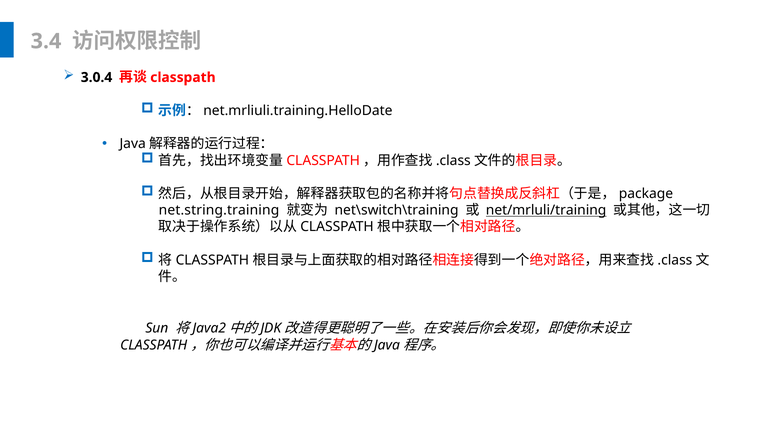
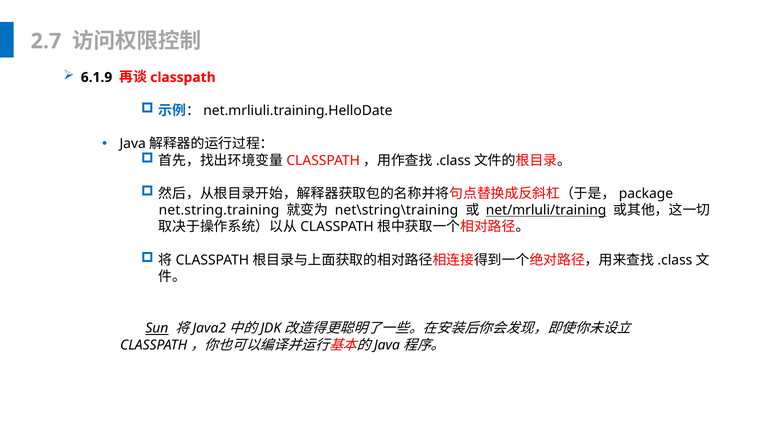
3.4: 3.4 -> 2.7
3.0.4: 3.0.4 -> 6.1.9
net\switch\training: net\switch\training -> net\string\training
Sun underline: none -> present
